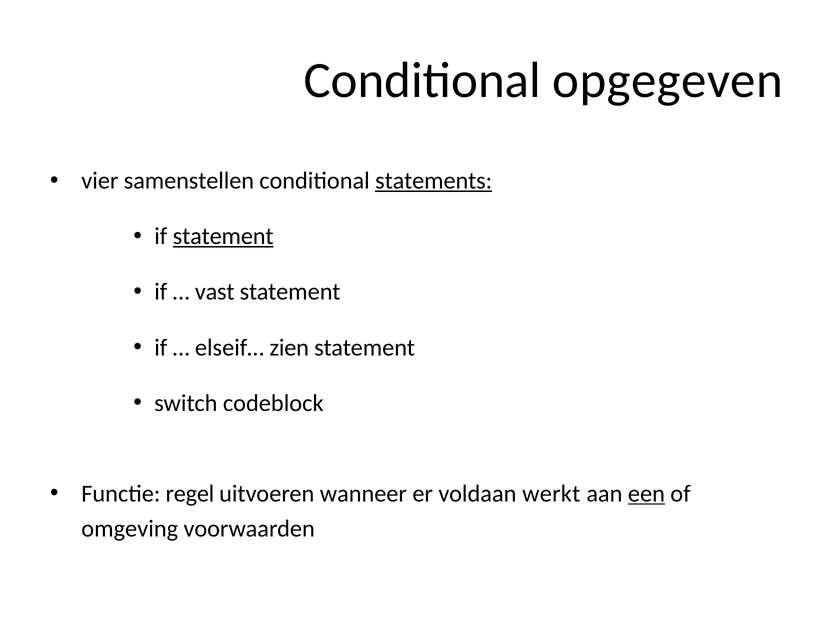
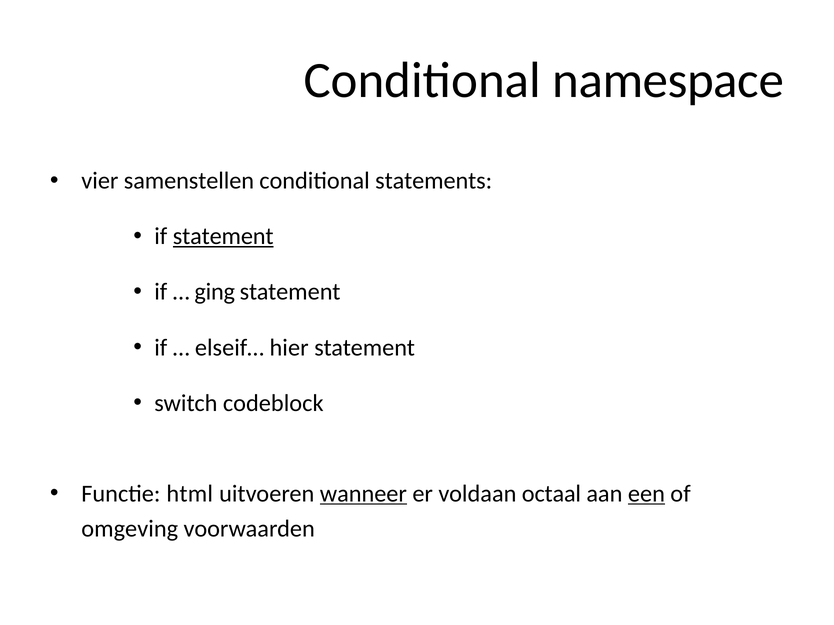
opgegeven: opgegeven -> namespace
statements underline: present -> none
vast: vast -> ging
zien: zien -> hier
regel: regel -> html
wanneer underline: none -> present
werkt: werkt -> octaal
